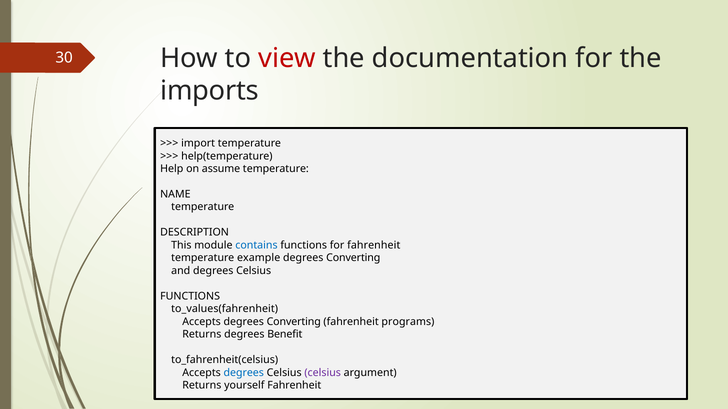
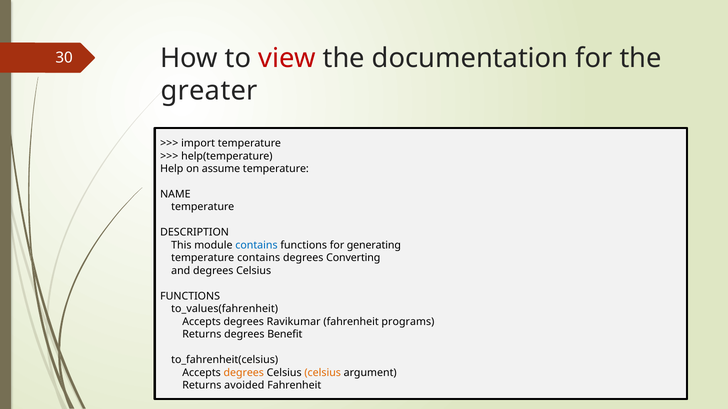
imports: imports -> greater
for fahrenheit: fahrenheit -> generating
temperature example: example -> contains
Accepts degrees Converting: Converting -> Ravikumar
degrees at (244, 373) colour: blue -> orange
celsius at (323, 373) colour: purple -> orange
yourself: yourself -> avoided
